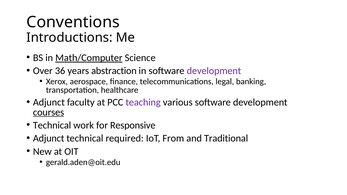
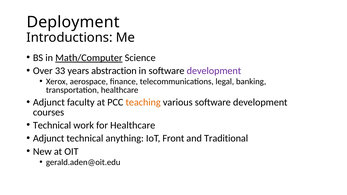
Conventions: Conventions -> Deployment
36: 36 -> 33
teaching colour: purple -> orange
courses underline: present -> none
for Responsive: Responsive -> Healthcare
required: required -> anything
From: From -> Front
